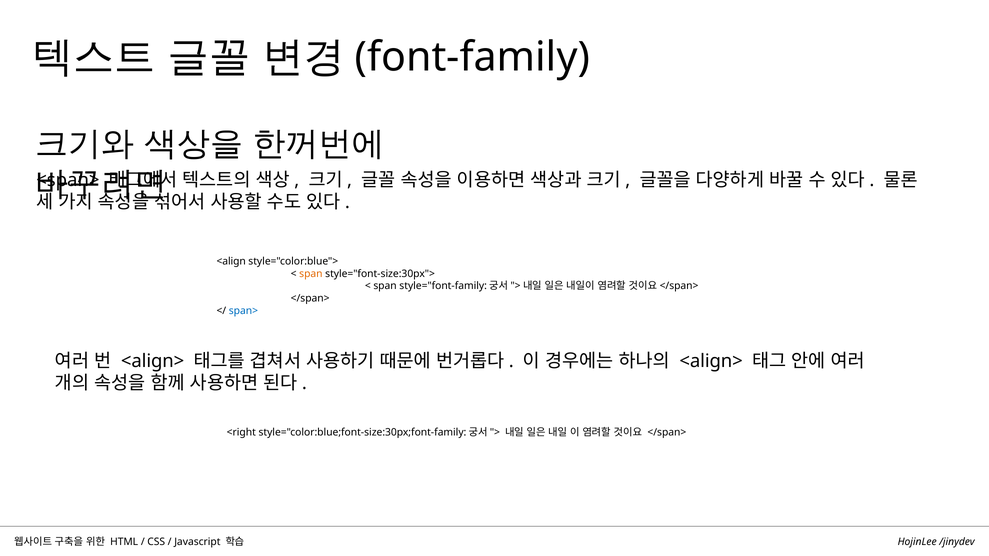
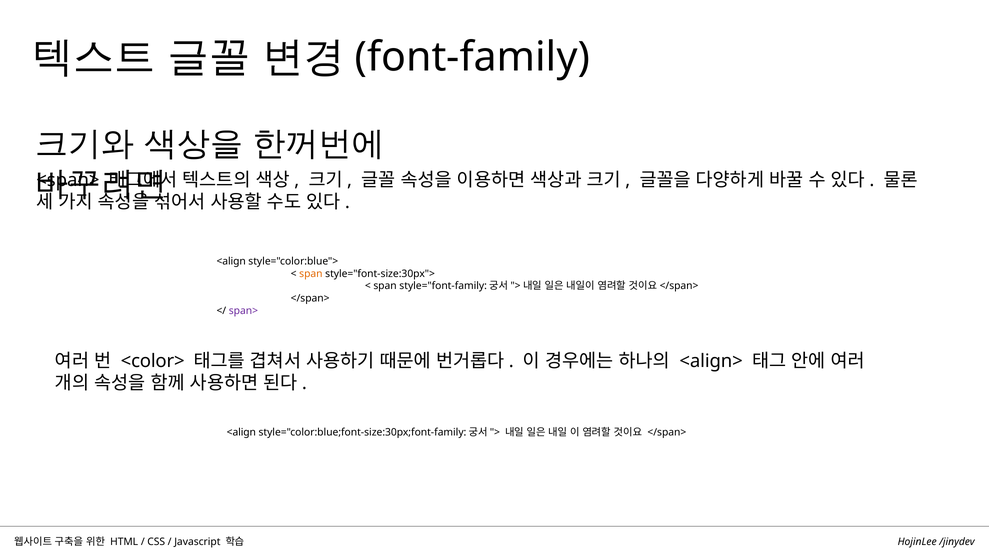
span> colour: blue -> purple
<align> at (153, 361): <align> -> <color>
<right at (241, 433): <right -> <align
